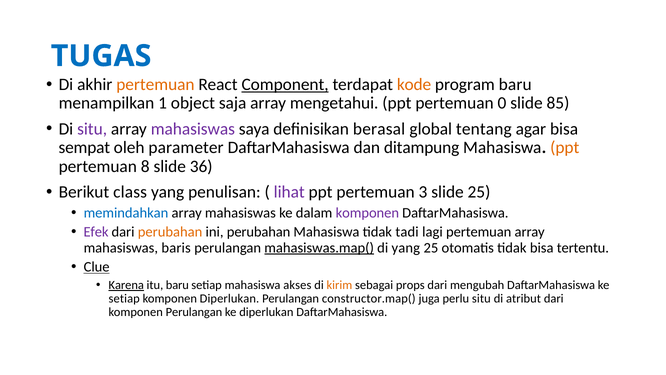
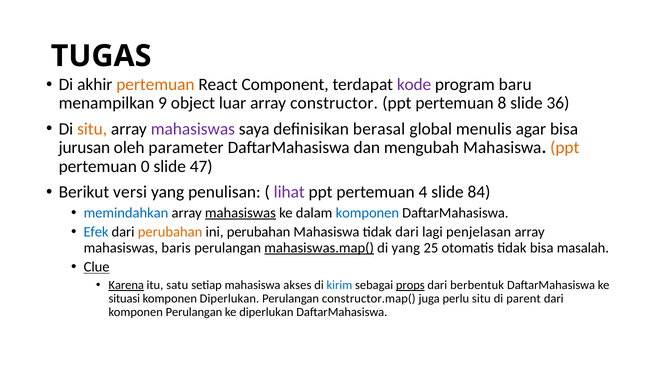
TUGAS colour: blue -> black
Component underline: present -> none
kode colour: orange -> purple
1: 1 -> 9
saja: saja -> luar
mengetahui: mengetahui -> constructor
0: 0 -> 8
85: 85 -> 36
situ at (92, 129) colour: purple -> orange
tentang: tentang -> menulis
sempat: sempat -> jurusan
ditampung: ditampung -> mengubah
8: 8 -> 0
36: 36 -> 47
class: class -> versi
3: 3 -> 4
slide 25: 25 -> 84
mahasiswas at (240, 213) underline: none -> present
komponen at (367, 213) colour: purple -> blue
Efek colour: purple -> blue
tidak tadi: tadi -> dari
lagi pertemuan: pertemuan -> penjelasan
tertentu: tertentu -> masalah
itu baru: baru -> satu
kirim colour: orange -> blue
props underline: none -> present
mengubah: mengubah -> berbentuk
setiap at (124, 298): setiap -> situasi
atribut: atribut -> parent
